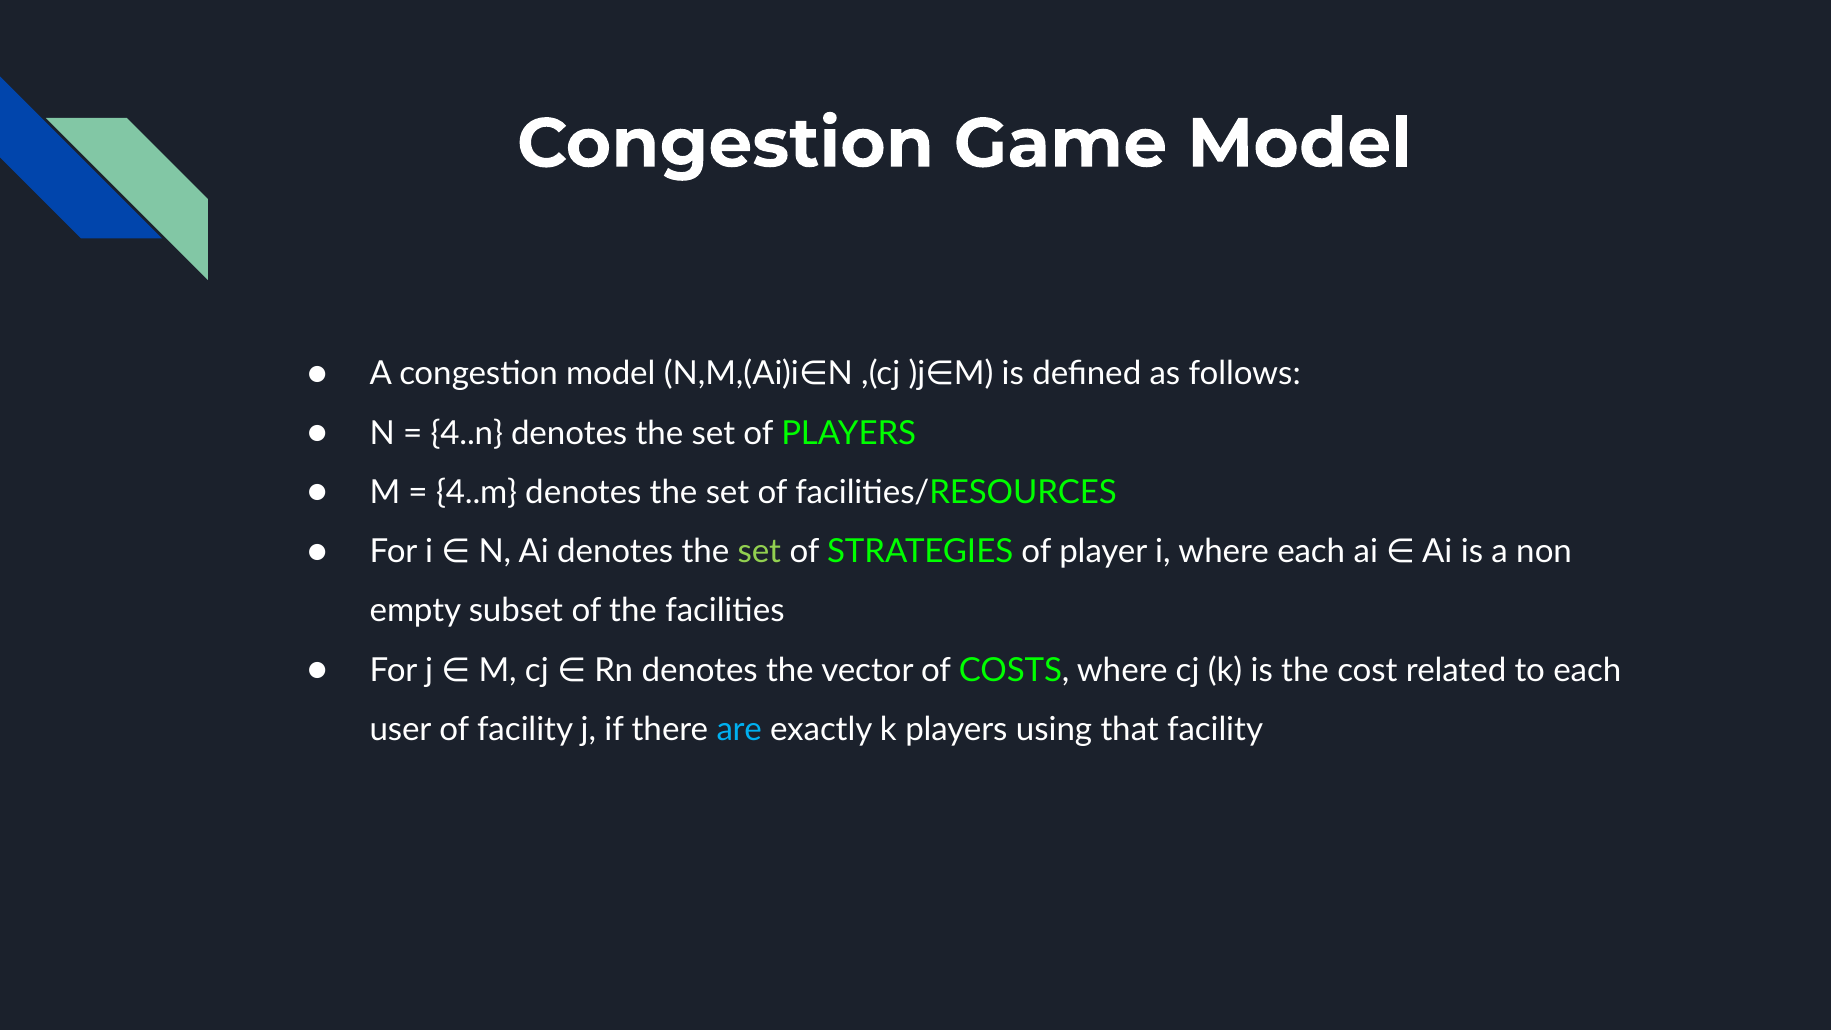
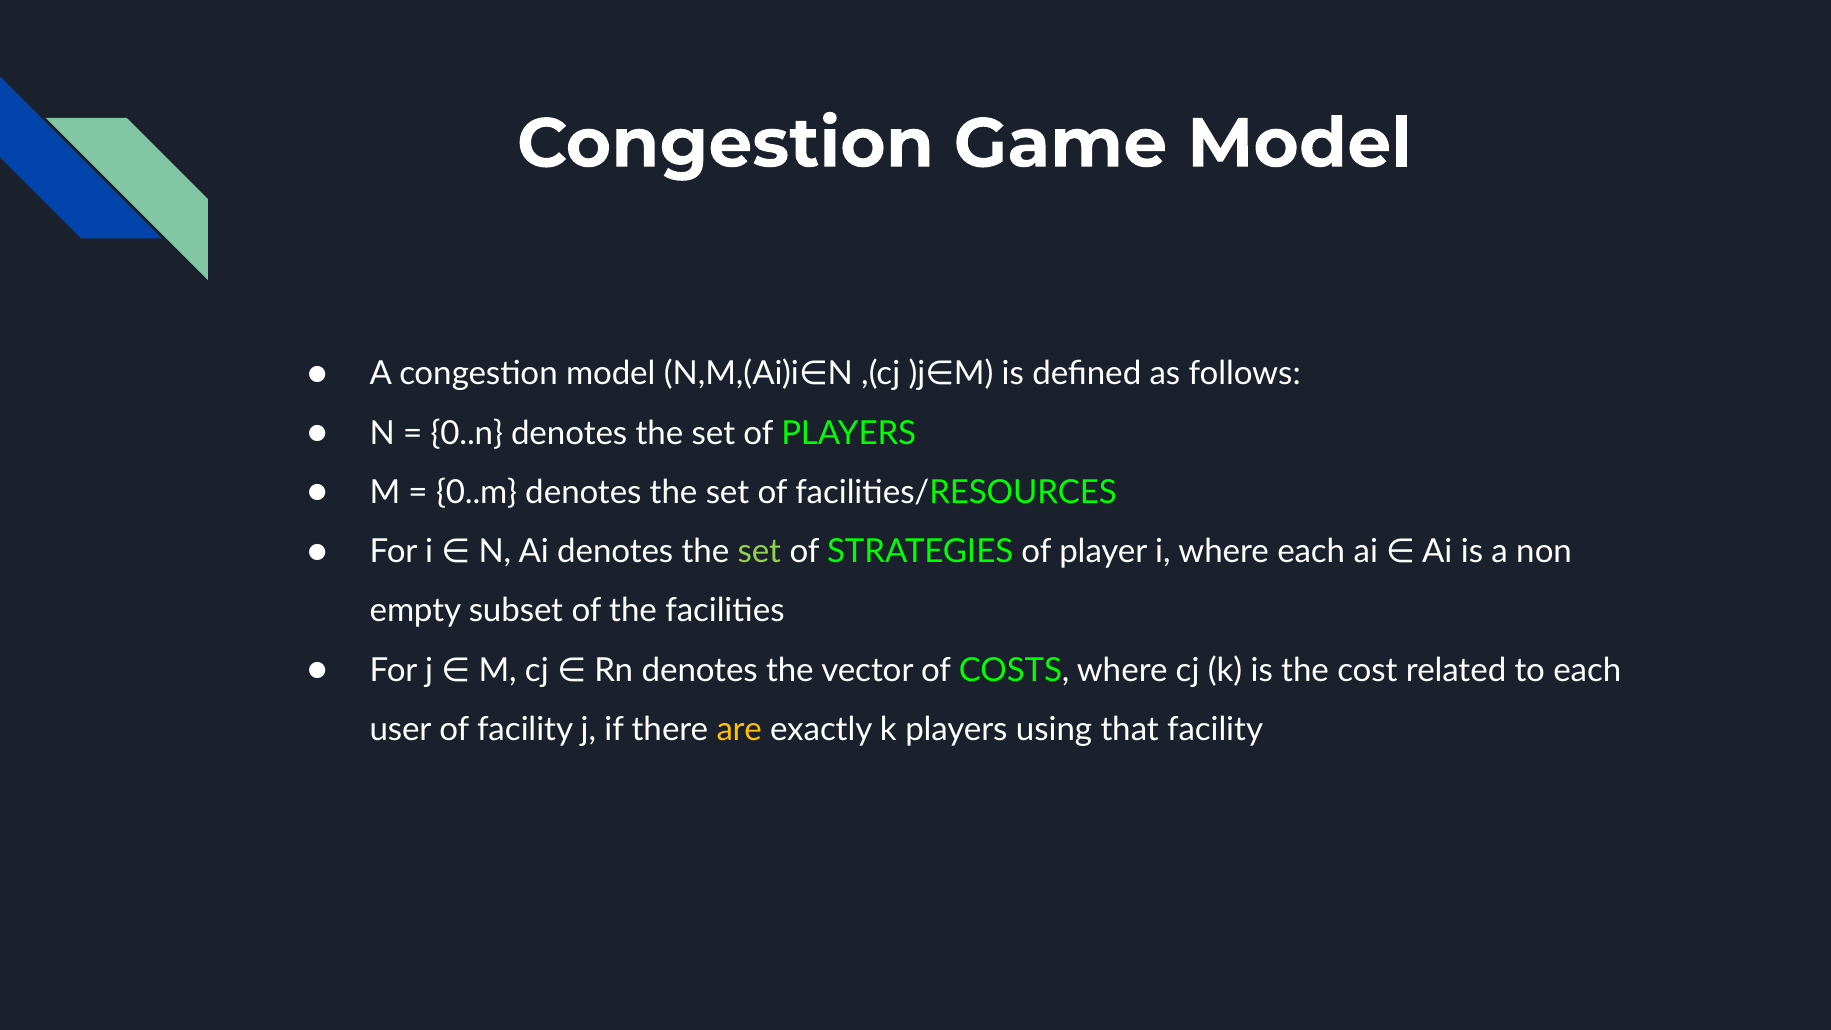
4..n: 4..n -> 0..n
4..m: 4..m -> 0..m
are colour: light blue -> yellow
